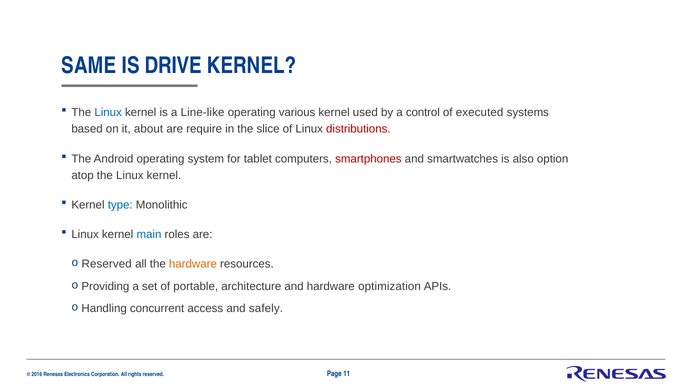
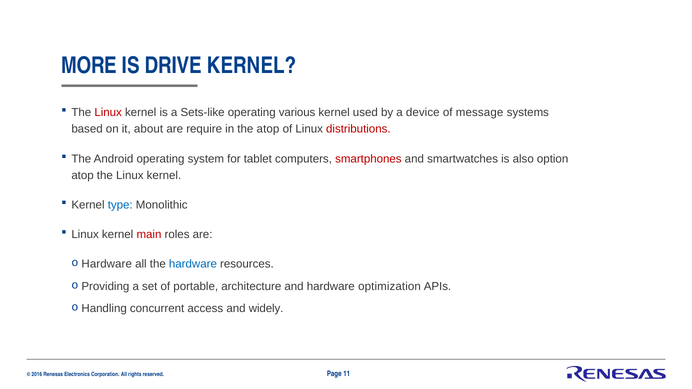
SAME: SAME -> MORE
Linux at (108, 113) colour: blue -> red
Line-like: Line-like -> Sets-like
control: control -> device
executed: executed -> message
the slice: slice -> atop
main colour: blue -> red
Reserved at (107, 264): Reserved -> Hardware
hardware at (193, 264) colour: orange -> blue
safely: safely -> widely
